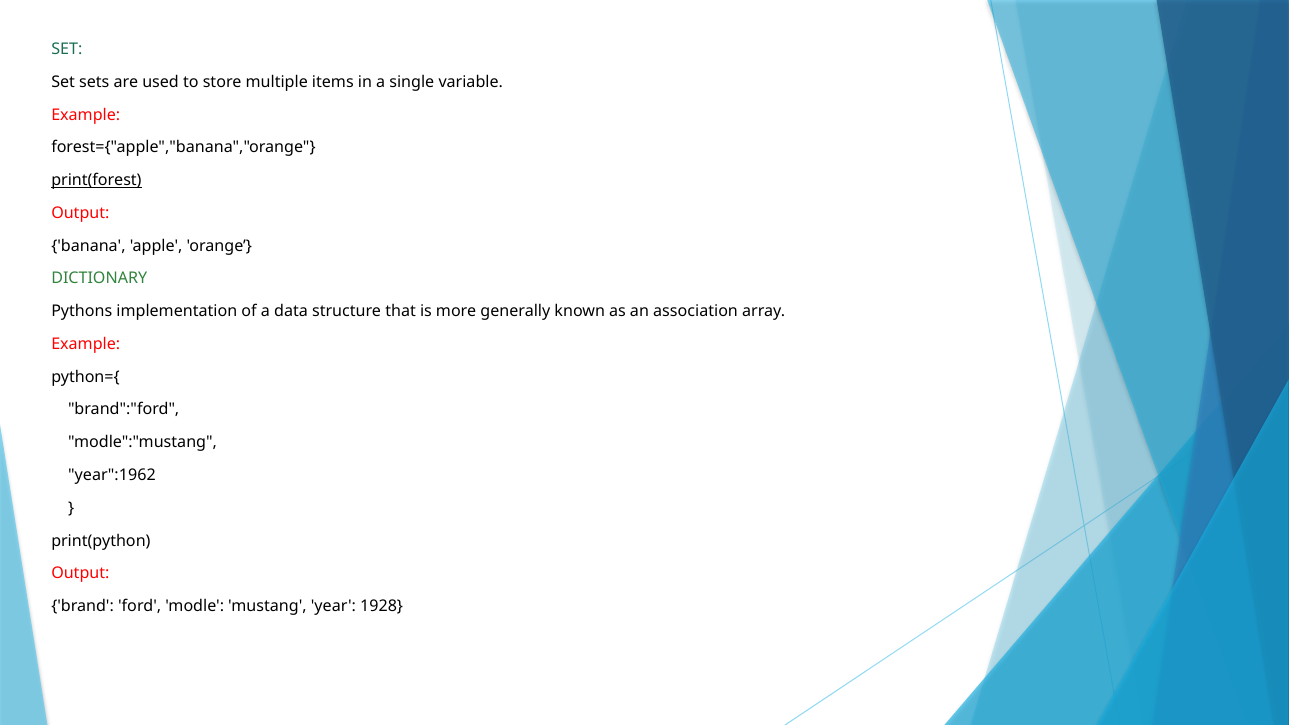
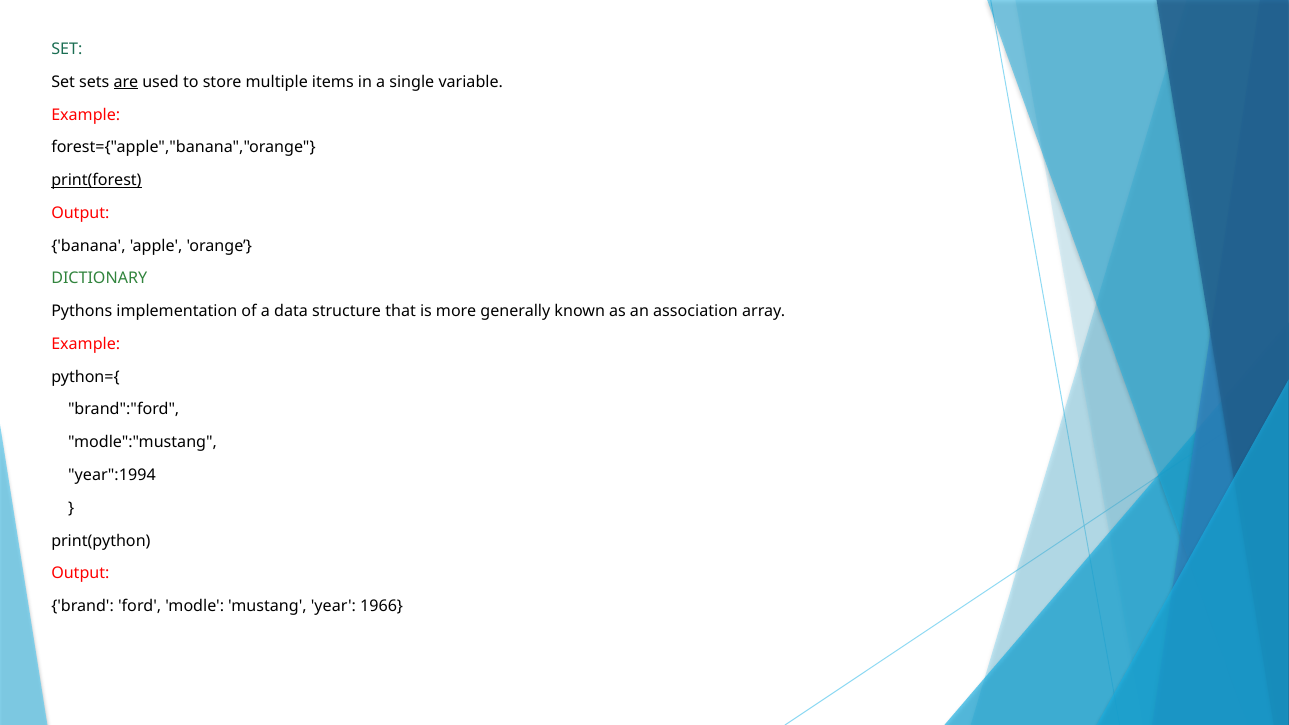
are underline: none -> present
year":1962: year":1962 -> year":1994
1928: 1928 -> 1966
